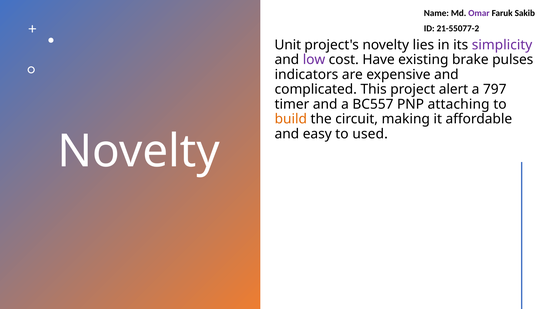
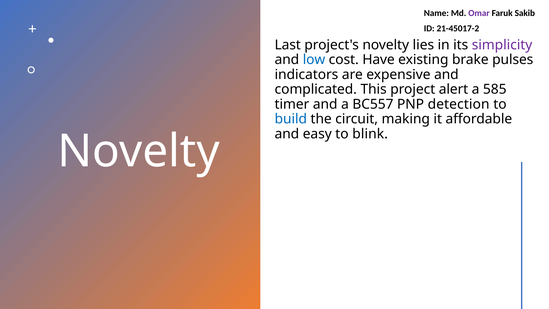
21-55077-2: 21-55077-2 -> 21-45017-2
Unit: Unit -> Last
low colour: purple -> blue
797: 797 -> 585
attaching: attaching -> detection
build colour: orange -> blue
used: used -> blink
